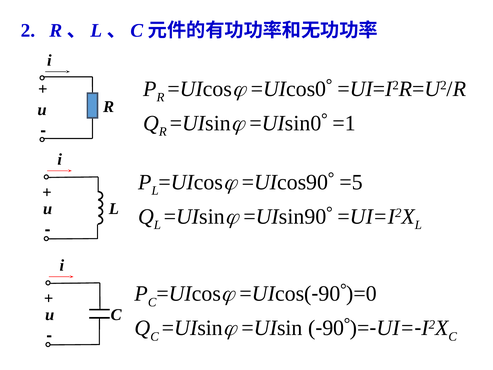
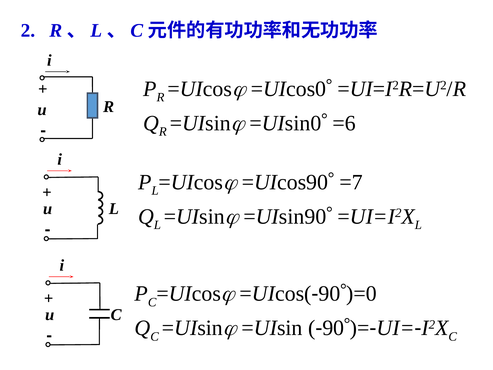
=1: =1 -> =6
=5: =5 -> =7
